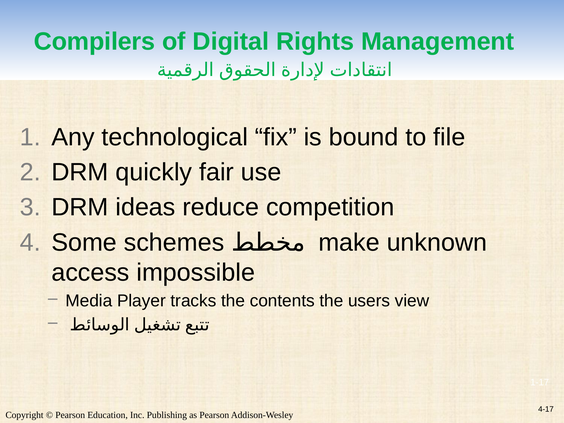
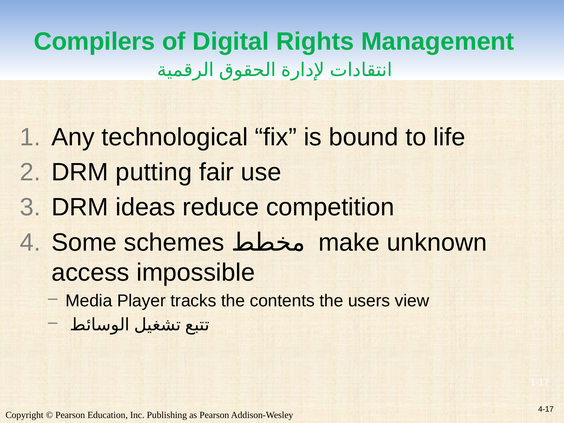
file: file -> life
quickly: quickly -> putting
